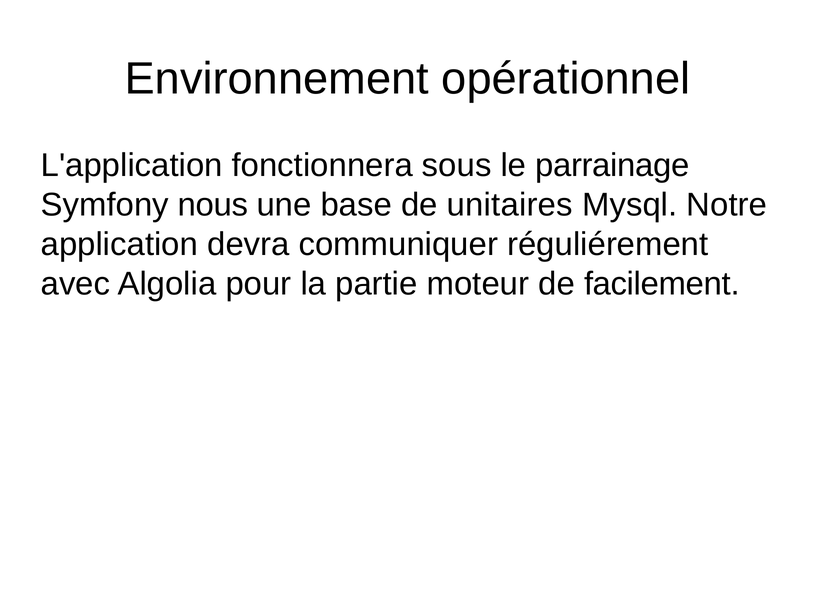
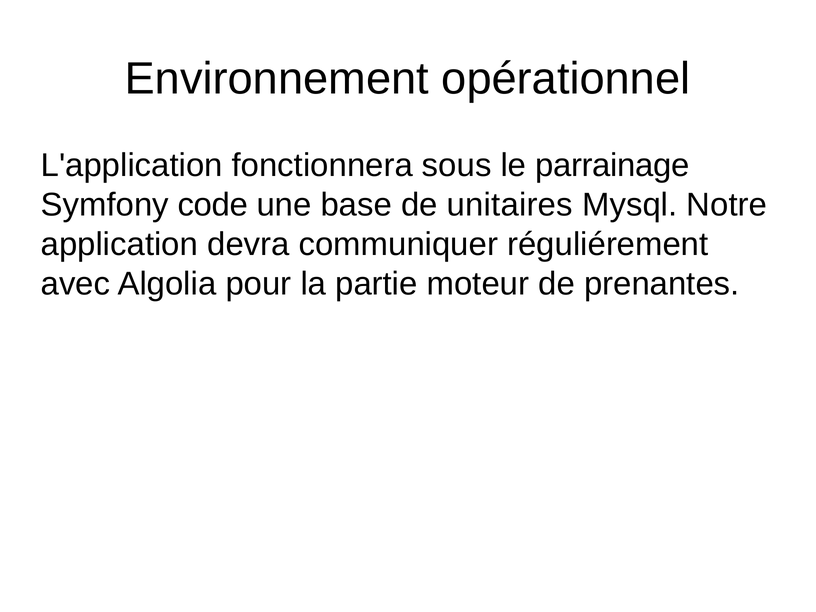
nous: nous -> code
facilement: facilement -> prenantes
